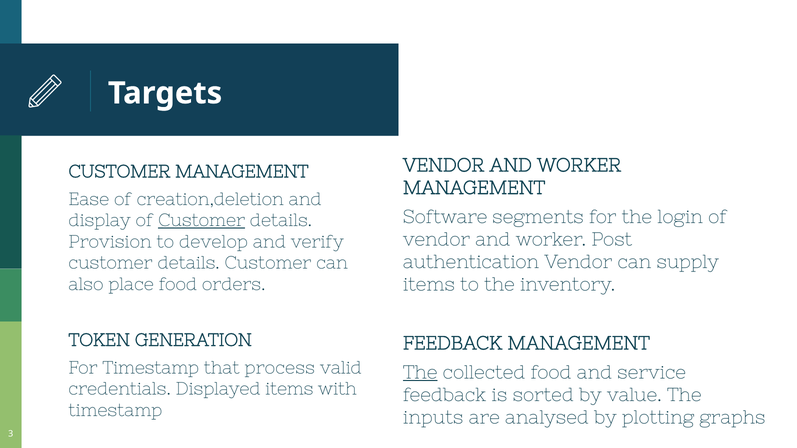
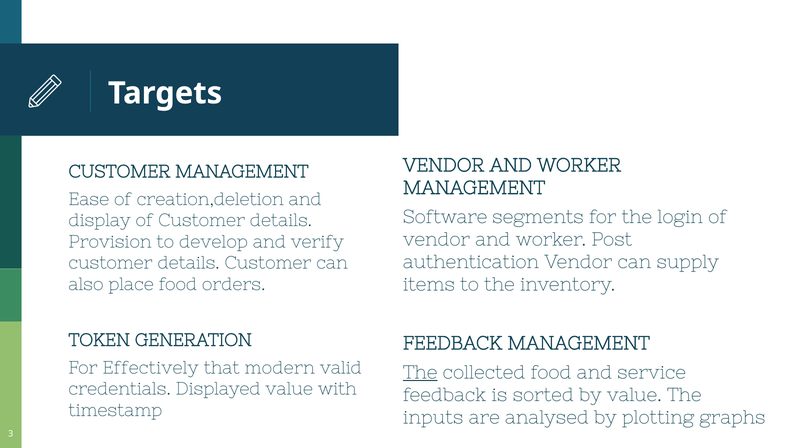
Customer at (202, 221) underline: present -> none
For Timestamp: Timestamp -> Effectively
process: process -> modern
Displayed items: items -> value
